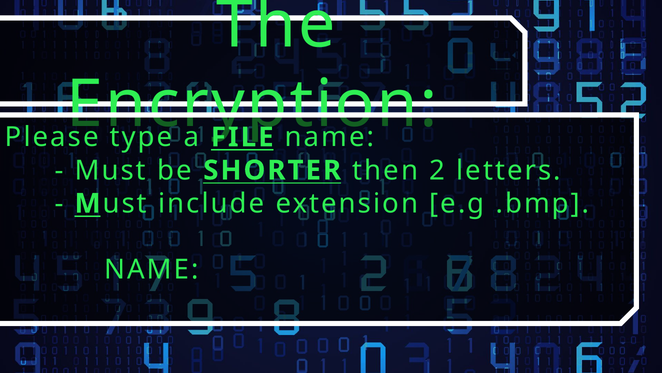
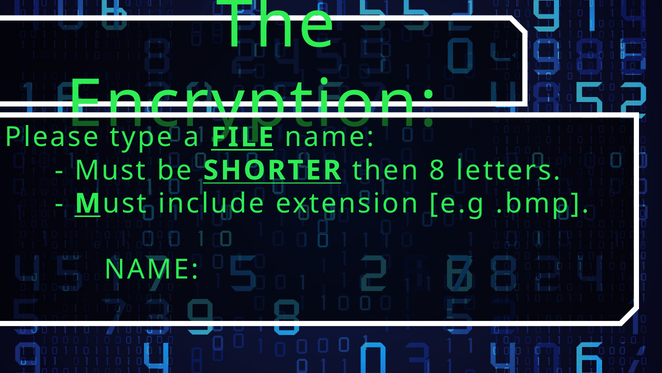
2: 2 -> 8
